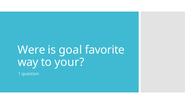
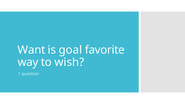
Were: Were -> Want
your: your -> wish
